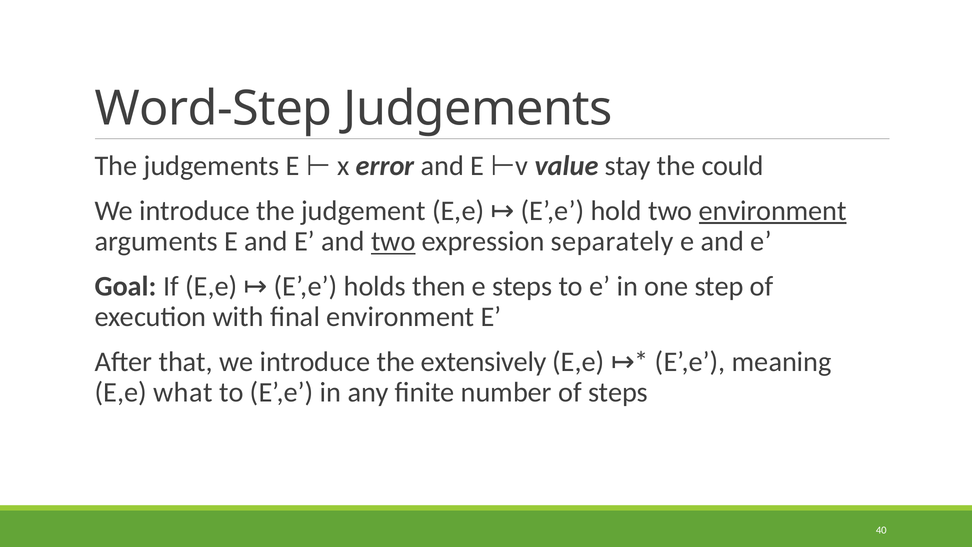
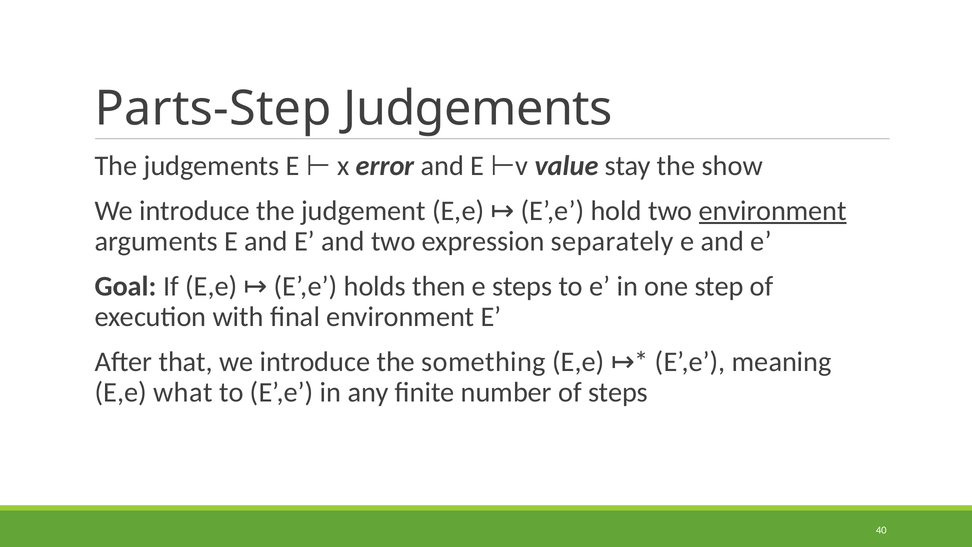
Word-Step: Word-Step -> Parts-Step
could: could -> show
two at (393, 241) underline: present -> none
extensively: extensively -> something
